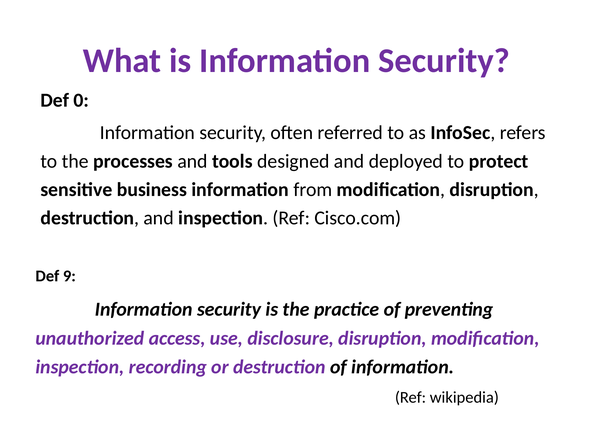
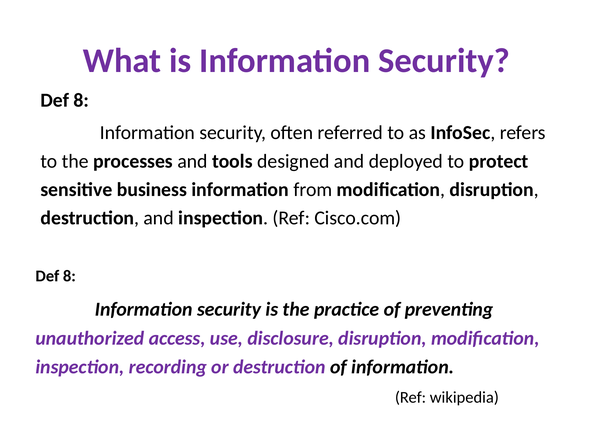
0 at (81, 100): 0 -> 8
9 at (69, 276): 9 -> 8
